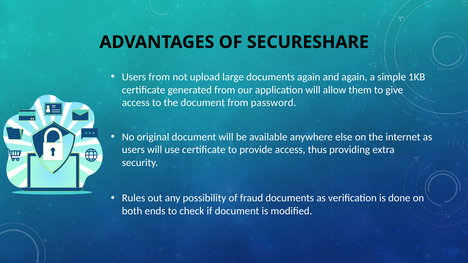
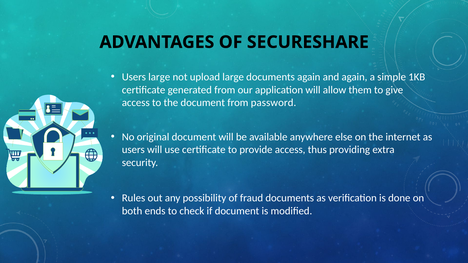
Users from: from -> large
